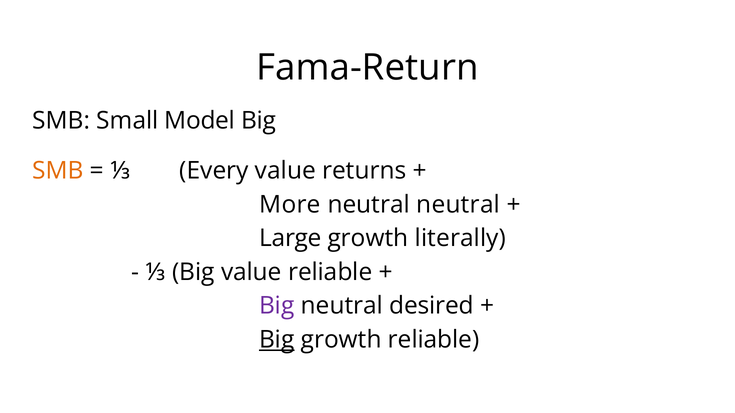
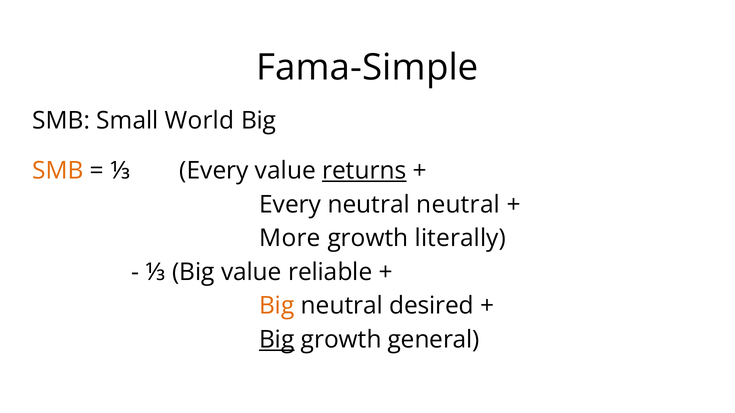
Fama-Return: Fama-Return -> Fama-Simple
Model: Model -> World
returns underline: none -> present
More at (290, 205): More -> Every
Large: Large -> More
Big at (277, 306) colour: purple -> orange
growth reliable: reliable -> general
